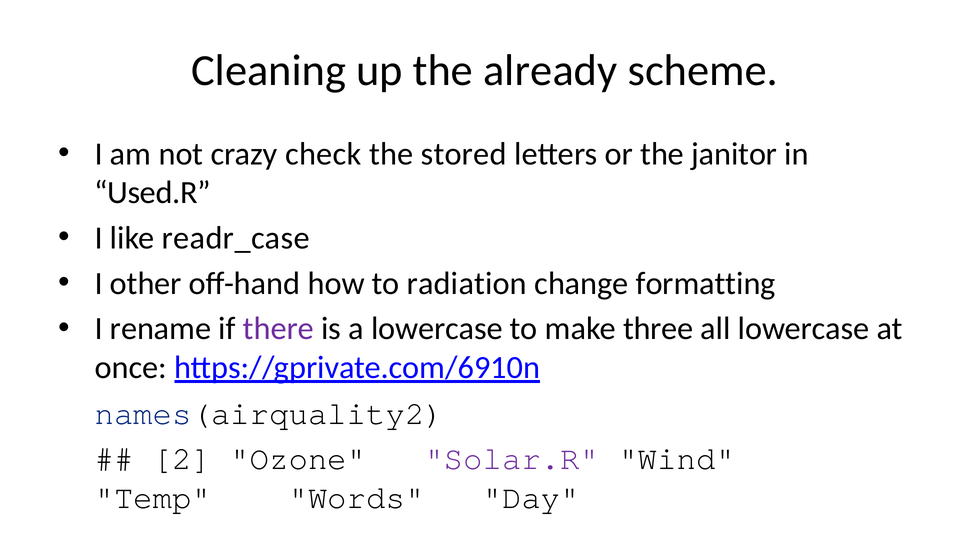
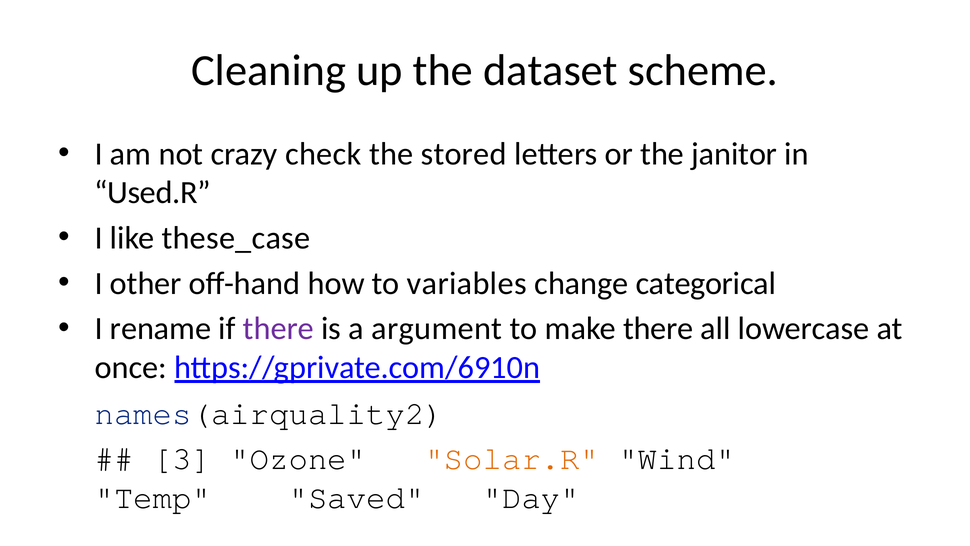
already: already -> dataset
readr_case: readr_case -> these_case
radiation: radiation -> variables
formatting: formatting -> categorical
a lowercase: lowercase -> argument
make three: three -> there
2: 2 -> 3
Solar.R colour: purple -> orange
Words: Words -> Saved
